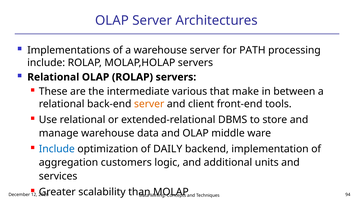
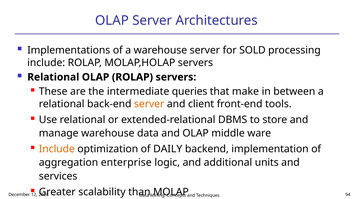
PATH: PATH -> SOLD
various: various -> queries
Include at (57, 149) colour: blue -> orange
customers: customers -> enterprise
